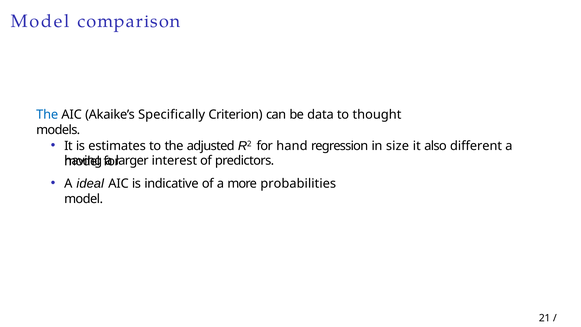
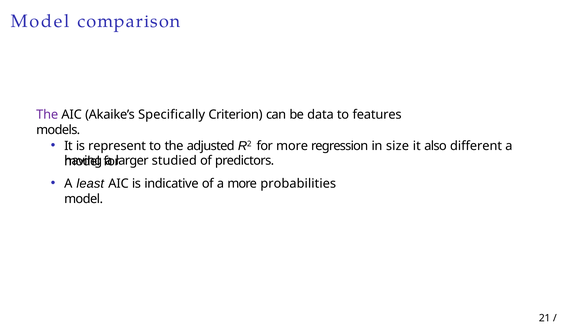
The at (47, 115) colour: blue -> purple
thought: thought -> features
estimates: estimates -> represent
for hand: hand -> more
interest: interest -> studied
ideal: ideal -> least
